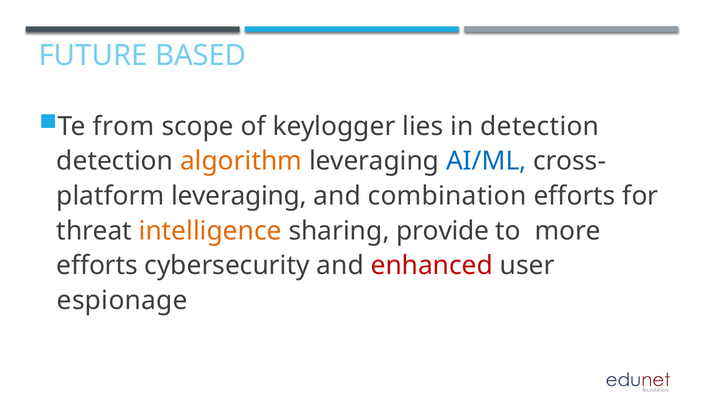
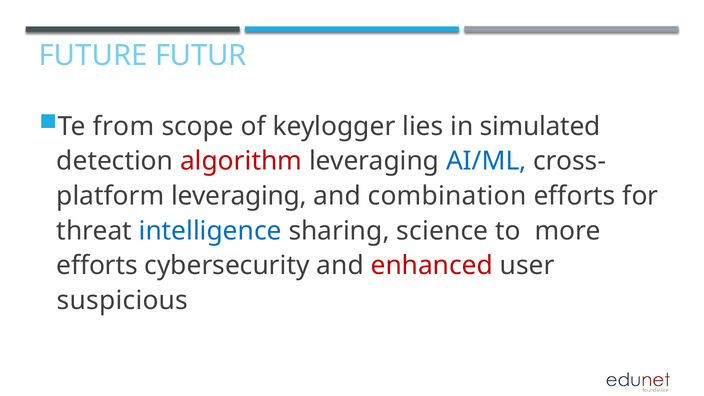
BASED: BASED -> FUTUR
in detection: detection -> simulated
algorithm colour: orange -> red
intelligence colour: orange -> blue
provide: provide -> science
espionage: espionage -> suspicious
